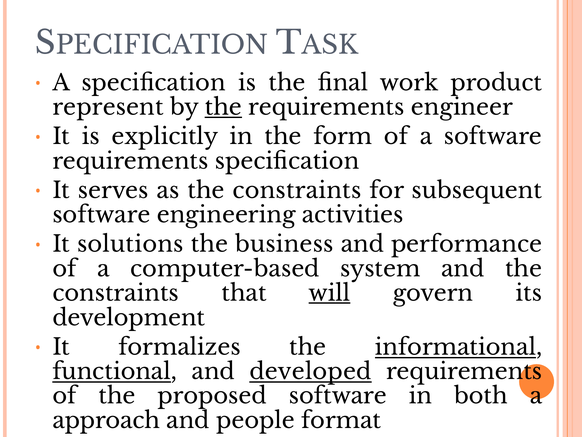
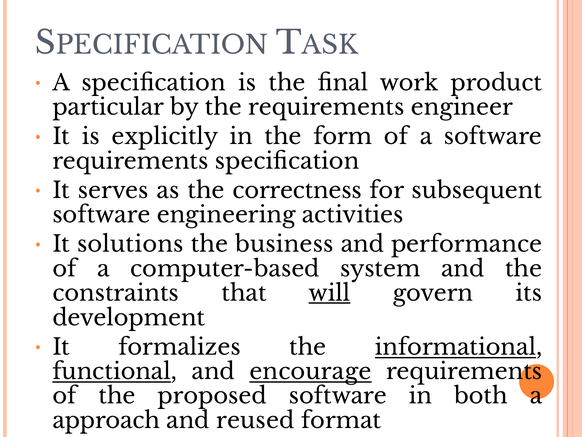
represent: represent -> particular
the at (223, 107) underline: present -> none
as the constraints: constraints -> correctness
developed: developed -> encourage
people: people -> reused
